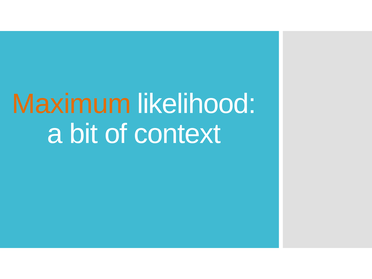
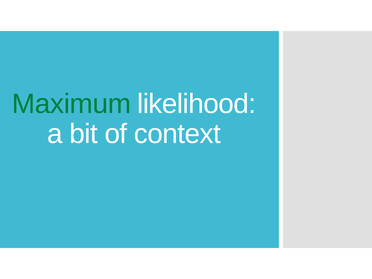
Maximum colour: orange -> green
